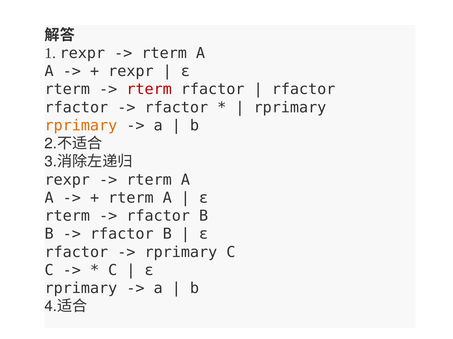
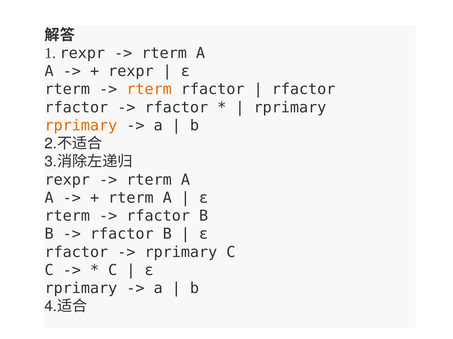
rterm at (149, 90) colour: red -> orange
